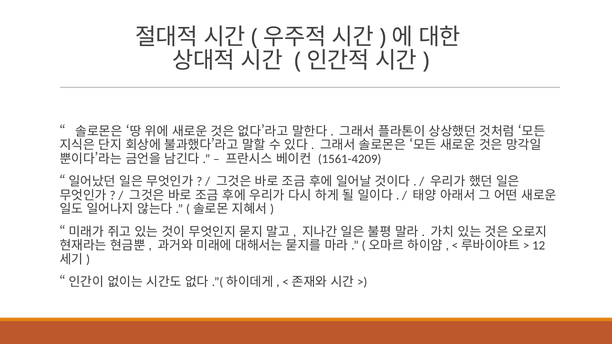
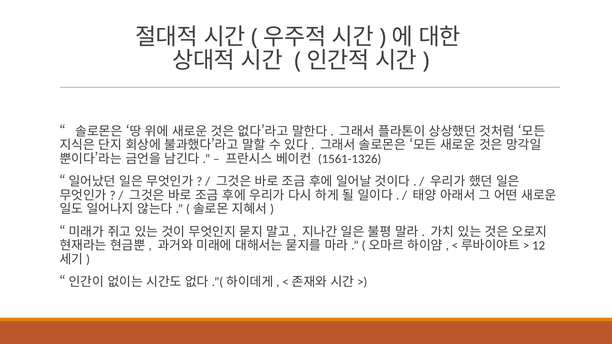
1561-4209: 1561-4209 -> 1561-1326
